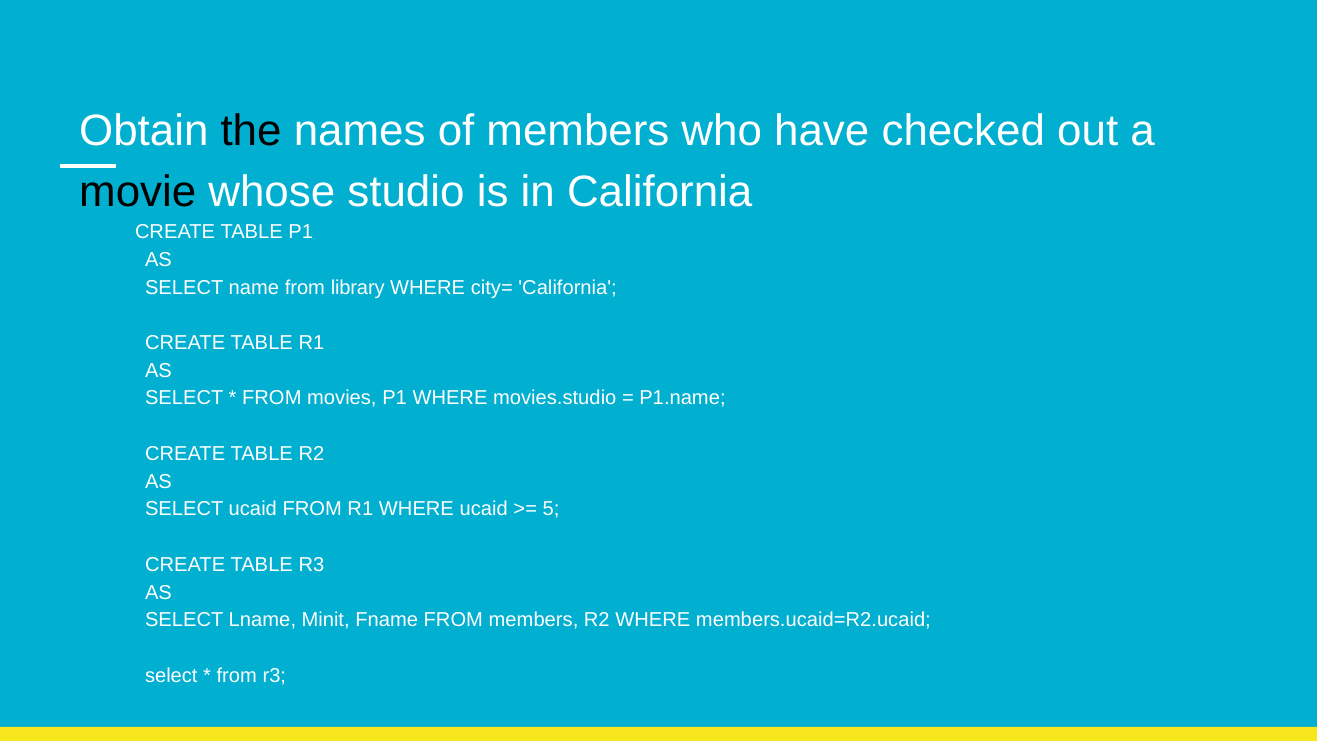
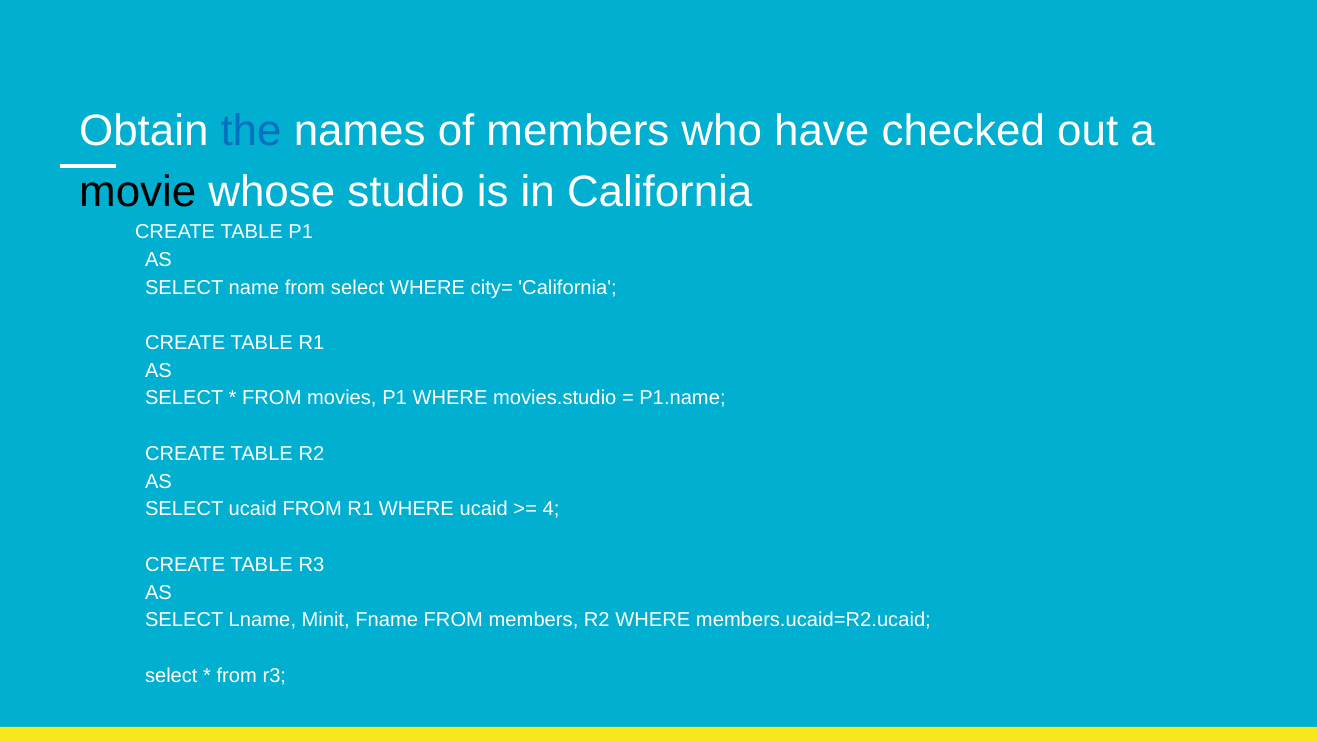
the colour: black -> blue
from library: library -> select
5: 5 -> 4
